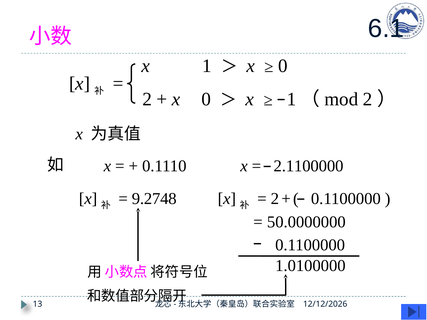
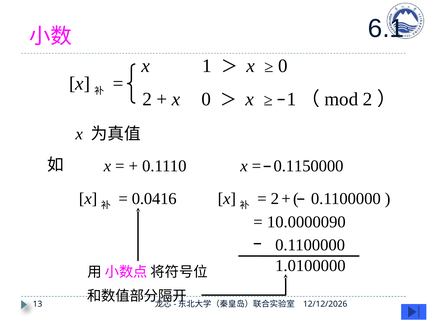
2.1100000: 2.1100000 -> 0.1150000
9.2748: 9.2748 -> 0.0416
50.0000000: 50.0000000 -> 10.0000090
